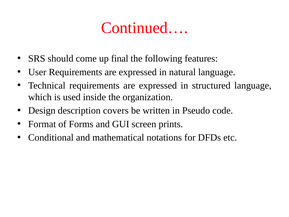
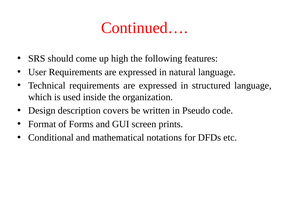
final: final -> high
